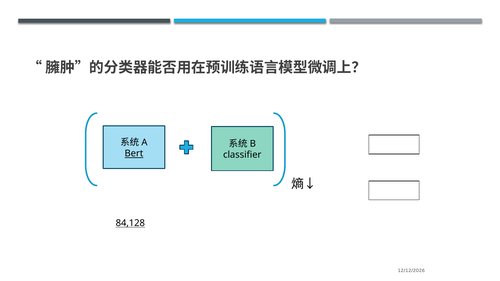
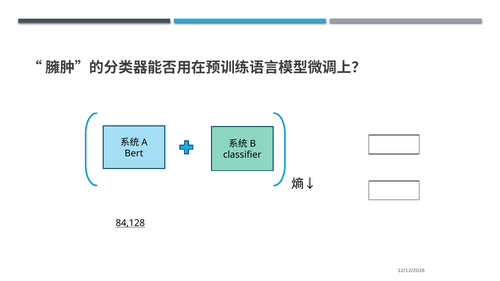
Bert underline: present -> none
